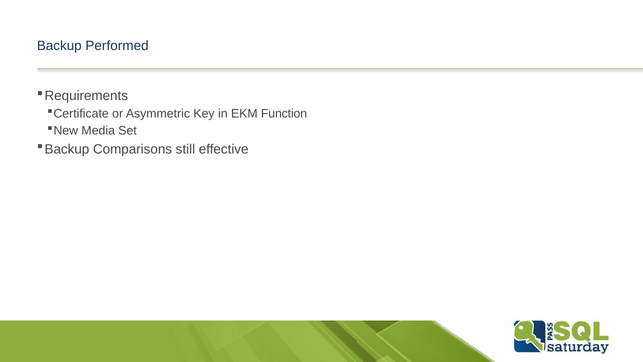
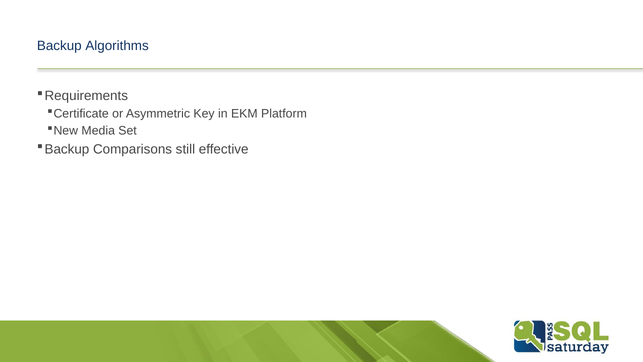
Performed: Performed -> Algorithms
Function: Function -> Platform
